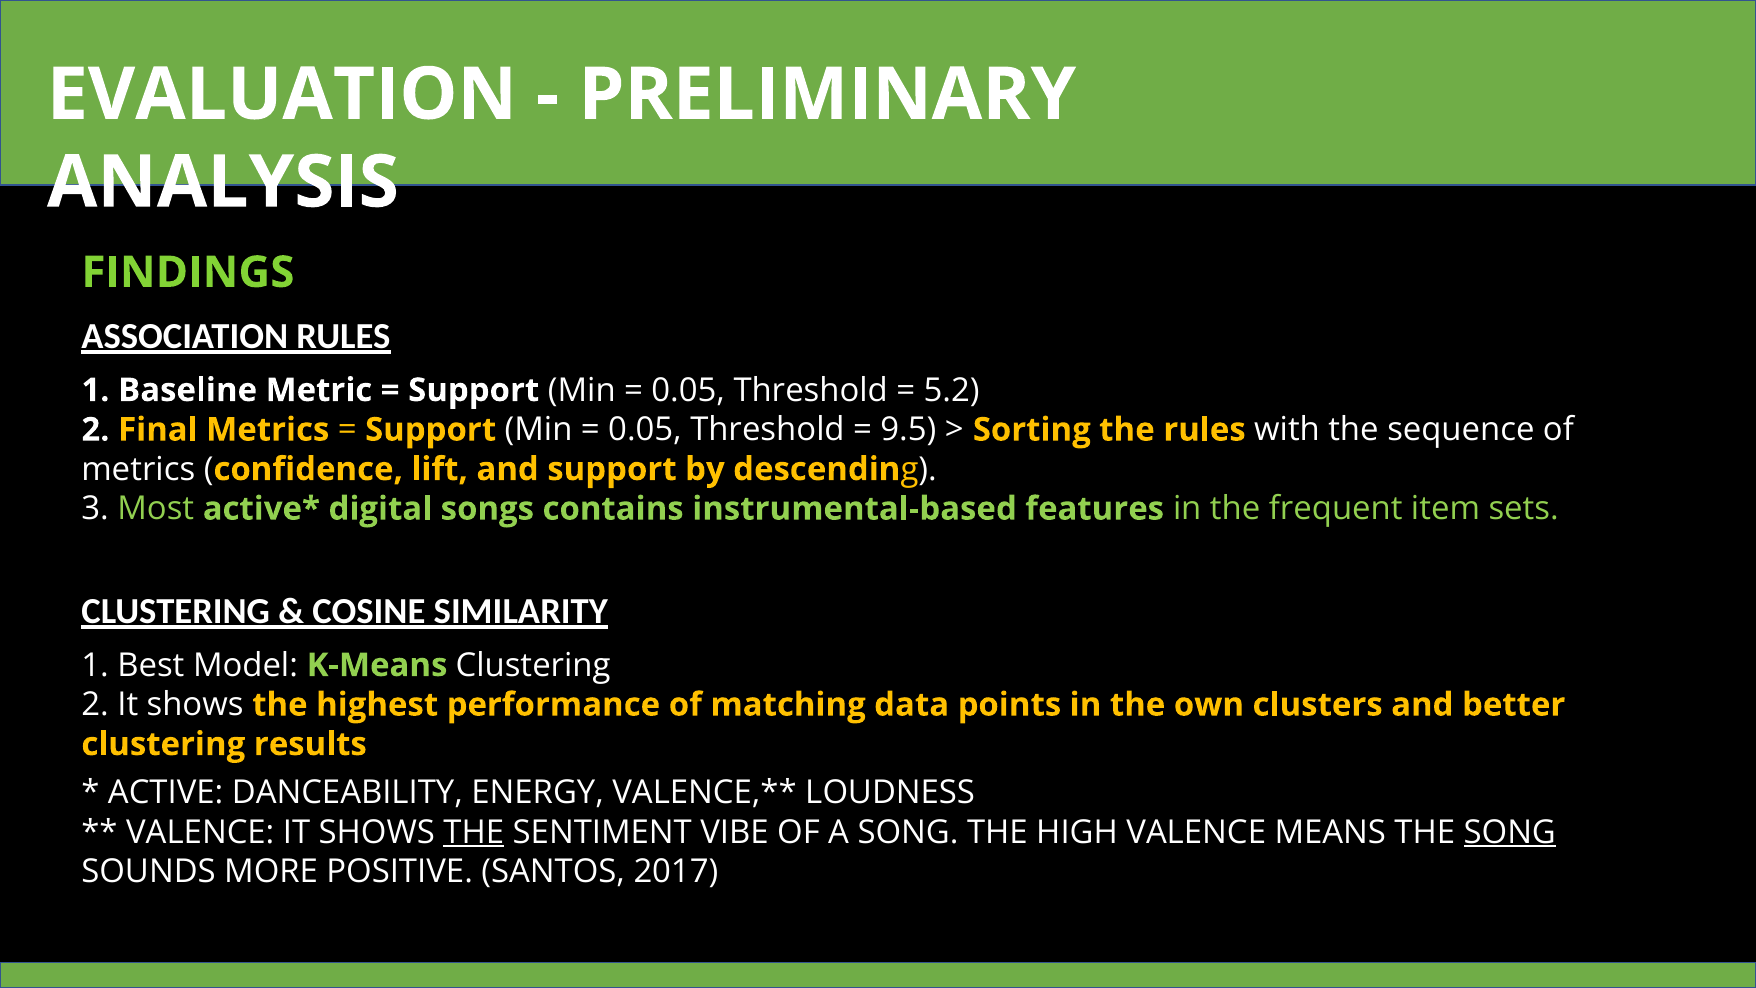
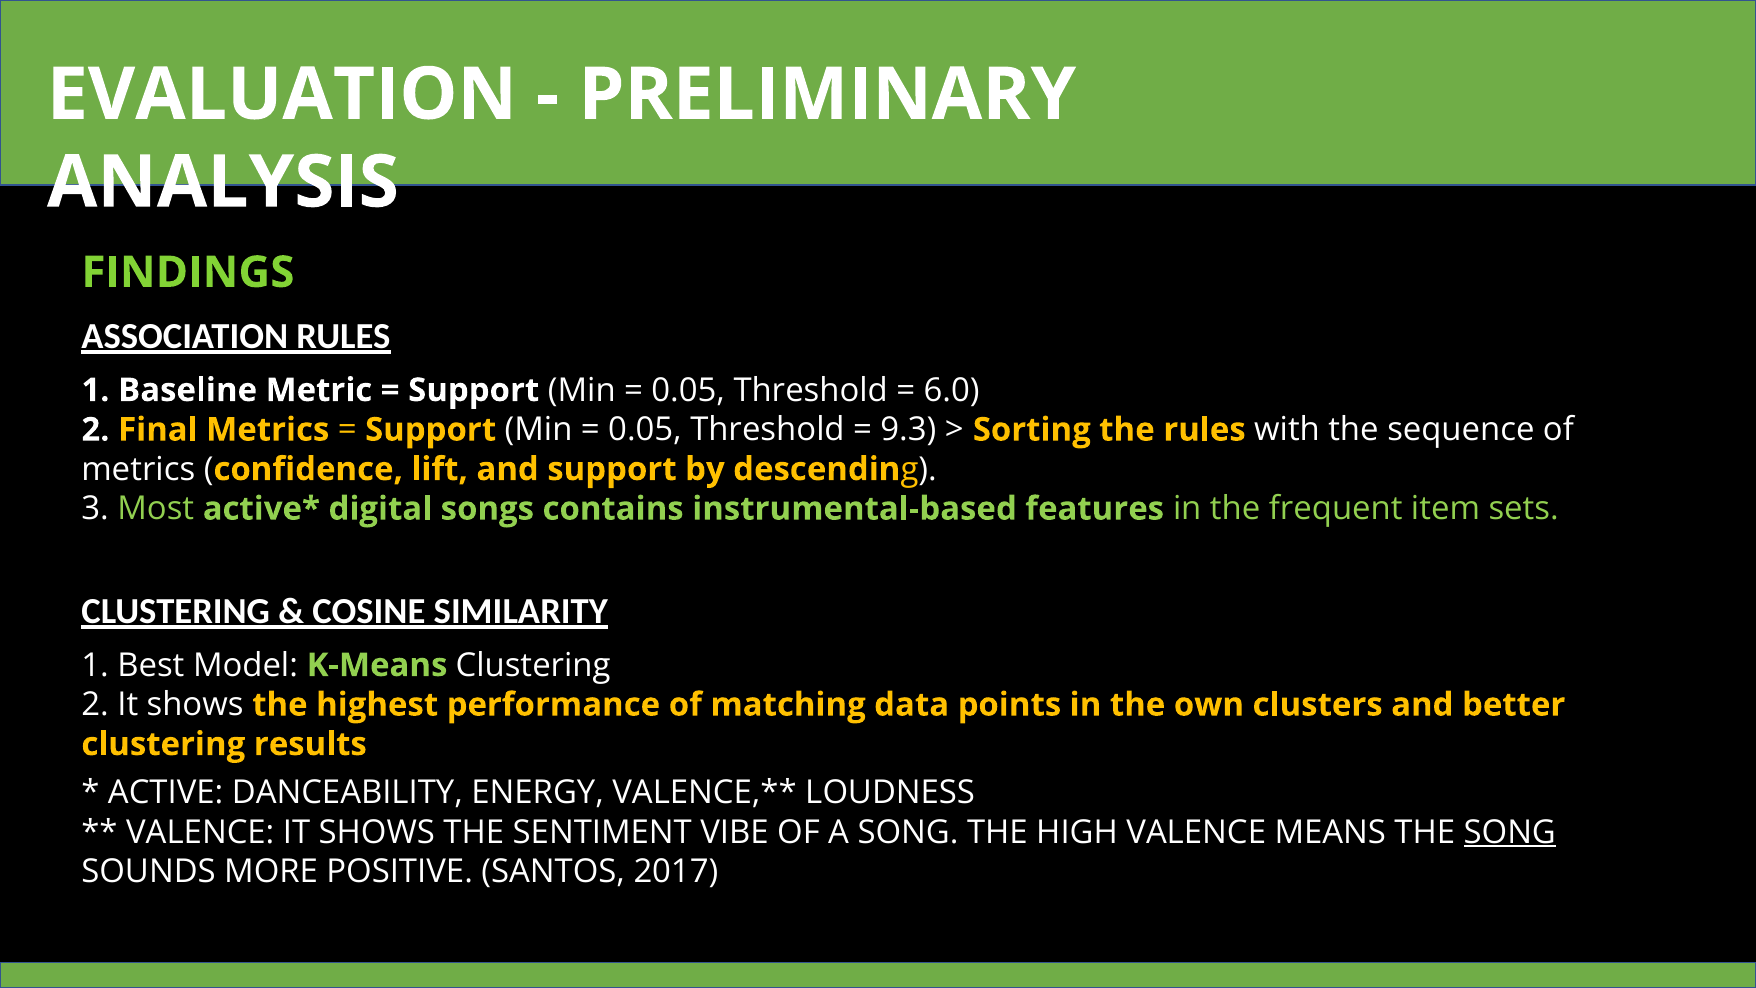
5.2: 5.2 -> 6.0
9.5: 9.5 -> 9.3
THE at (474, 832) underline: present -> none
